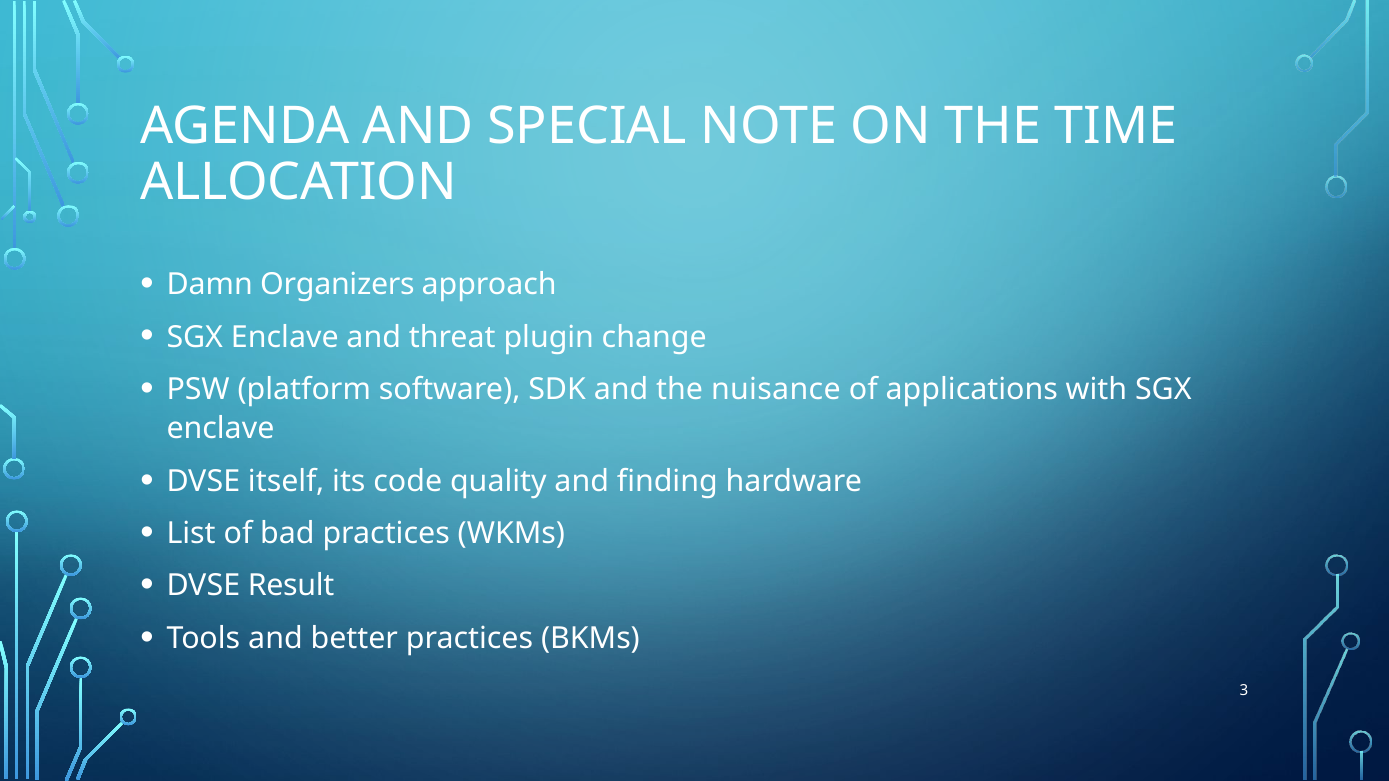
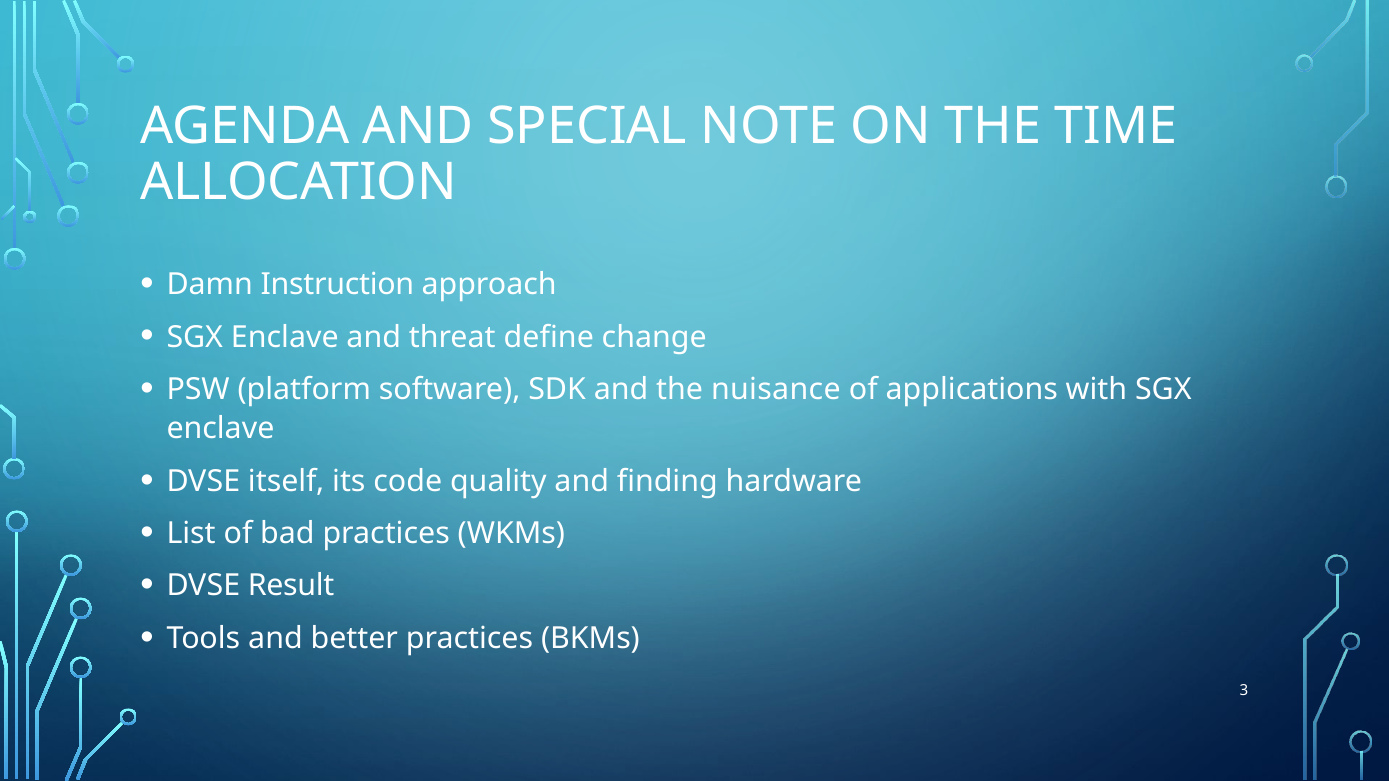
Organizers: Organizers -> Instruction
plugin: plugin -> define
